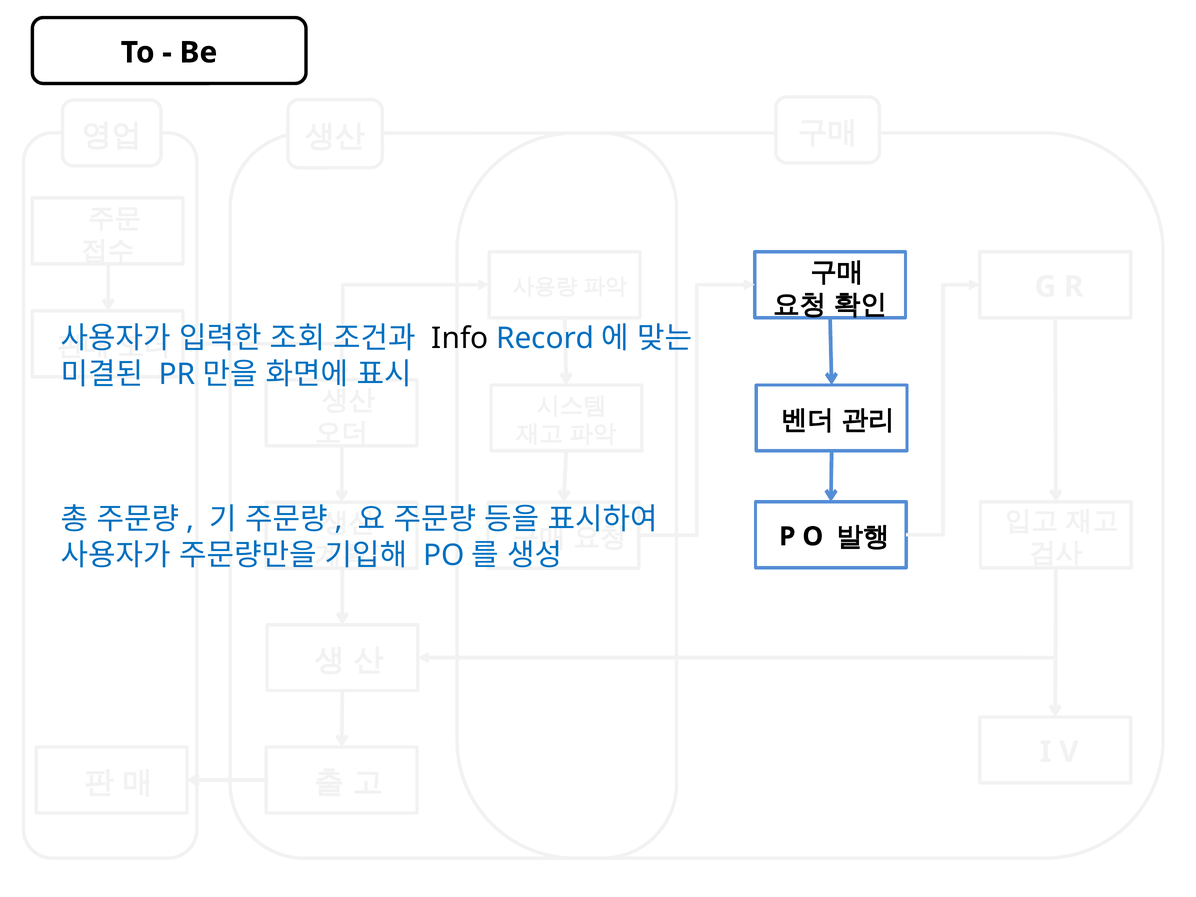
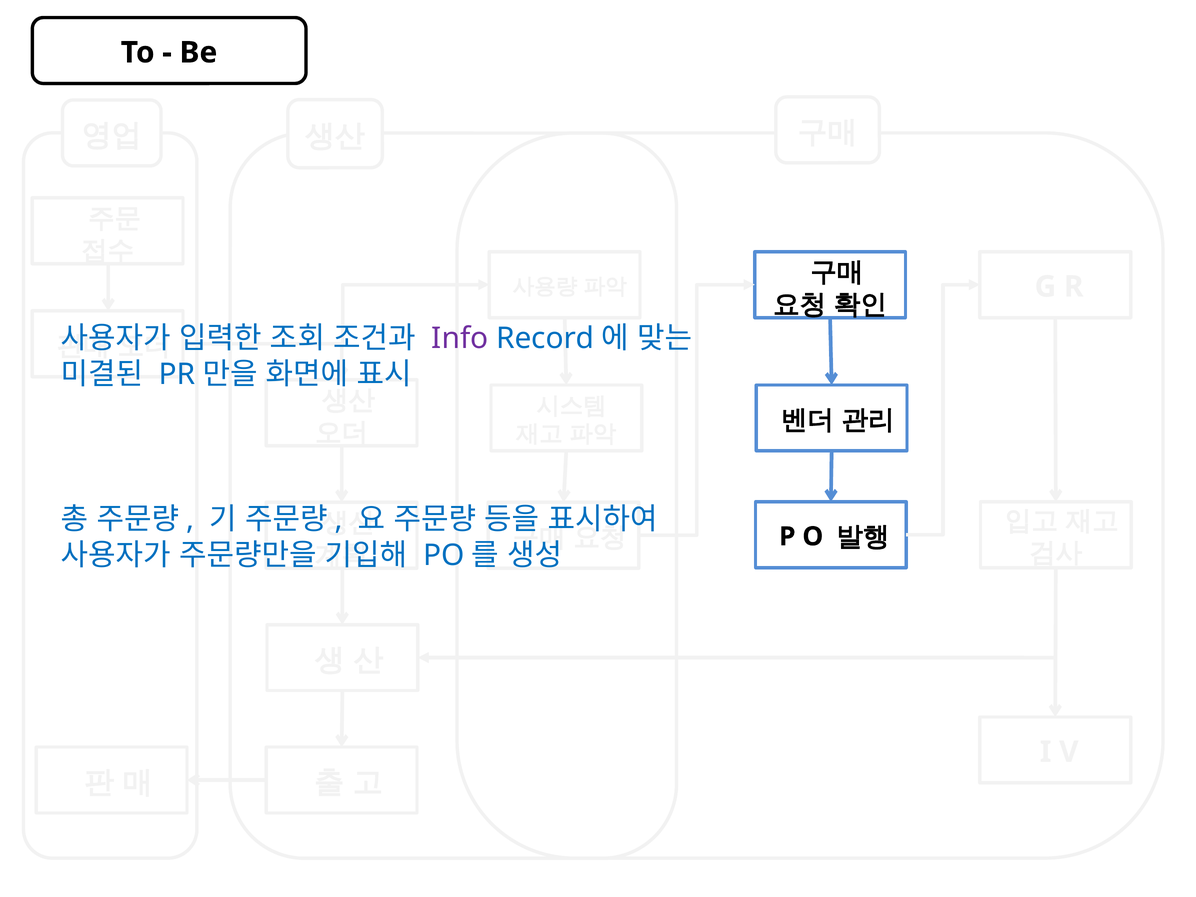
Info colour: black -> purple
